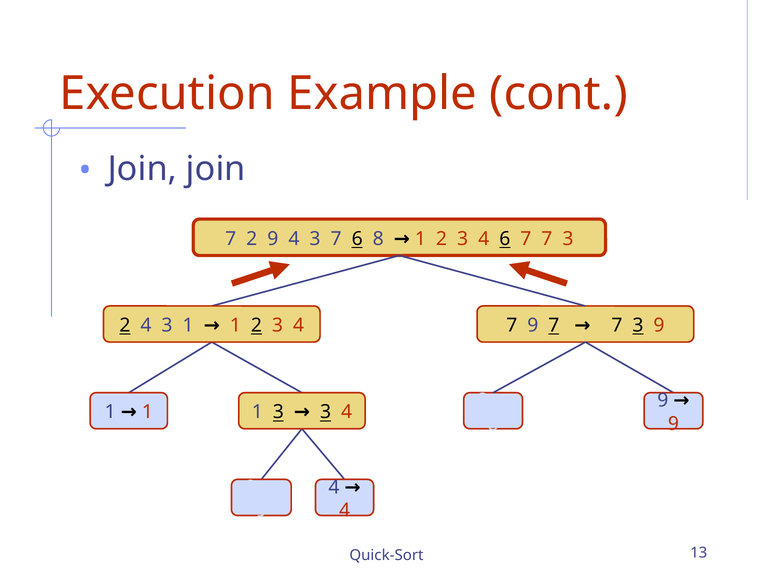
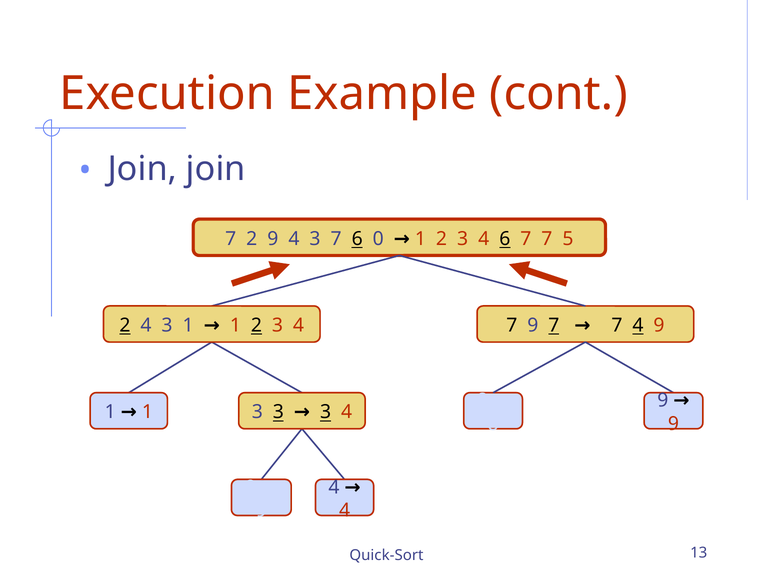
6 8: 8 -> 0
7 3: 3 -> 5
17 3: 3 -> 4
1 1: 1 -> 3
